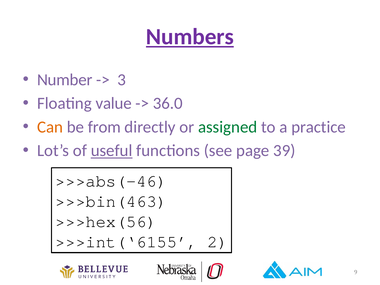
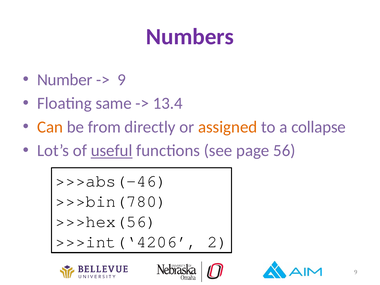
Numbers underline: present -> none
3 at (122, 80): 3 -> 9
value: value -> same
36.0: 36.0 -> 13.4
assigned colour: green -> orange
practice: practice -> collapse
39: 39 -> 56
>>>bin(463: >>>bin(463 -> >>>bin(780
>>>int(‘6155: >>>int(‘6155 -> >>>int(‘4206
